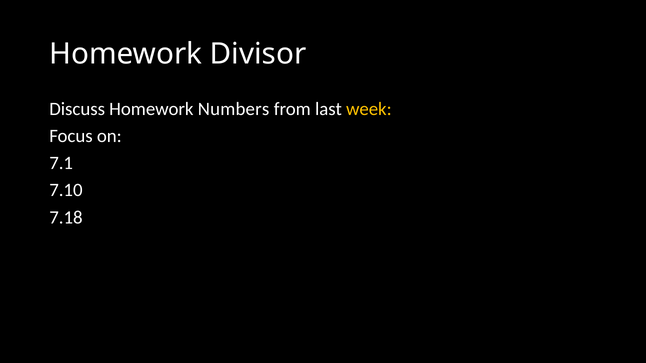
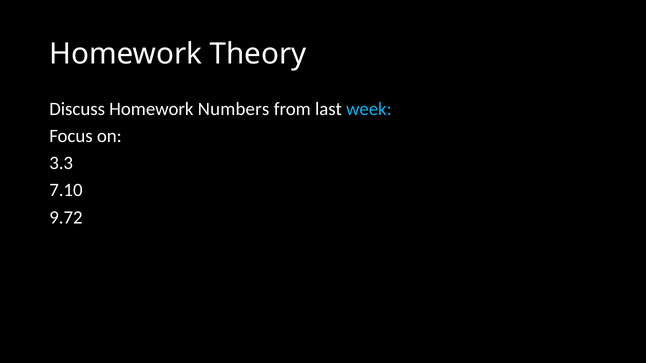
Divisor: Divisor -> Theory
week colour: yellow -> light blue
7.1: 7.1 -> 3.3
7.18: 7.18 -> 9.72
